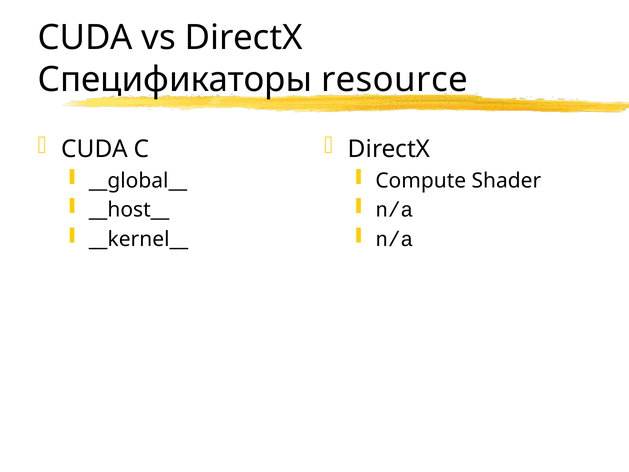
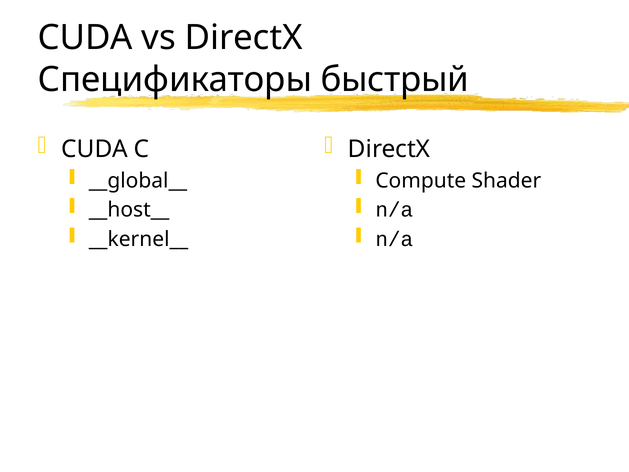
resource: resource -> быстрый
